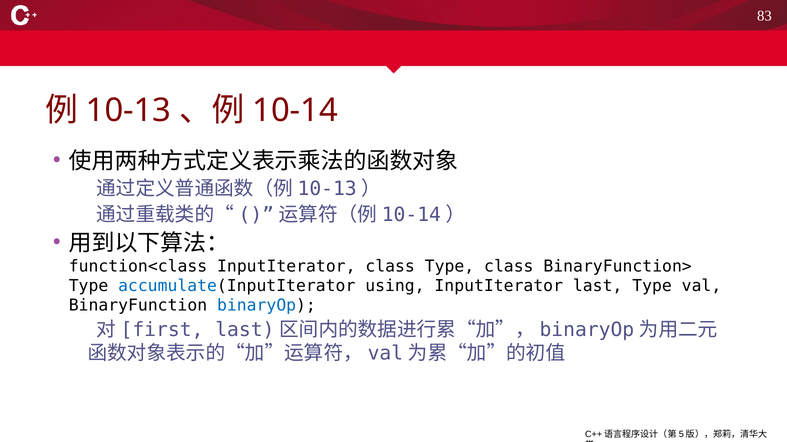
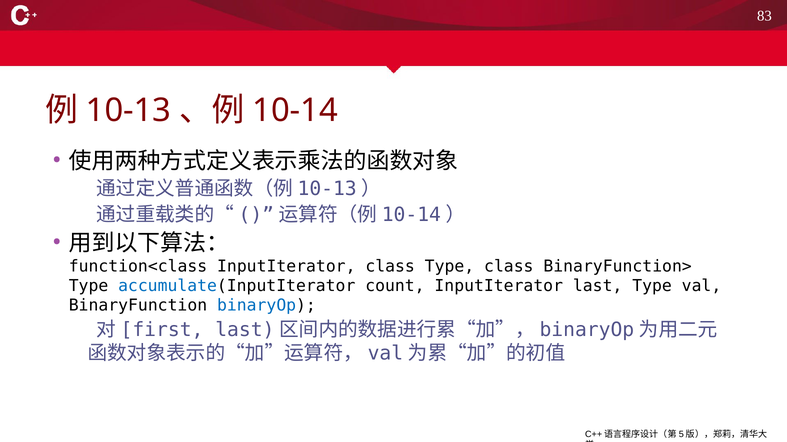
using: using -> count
